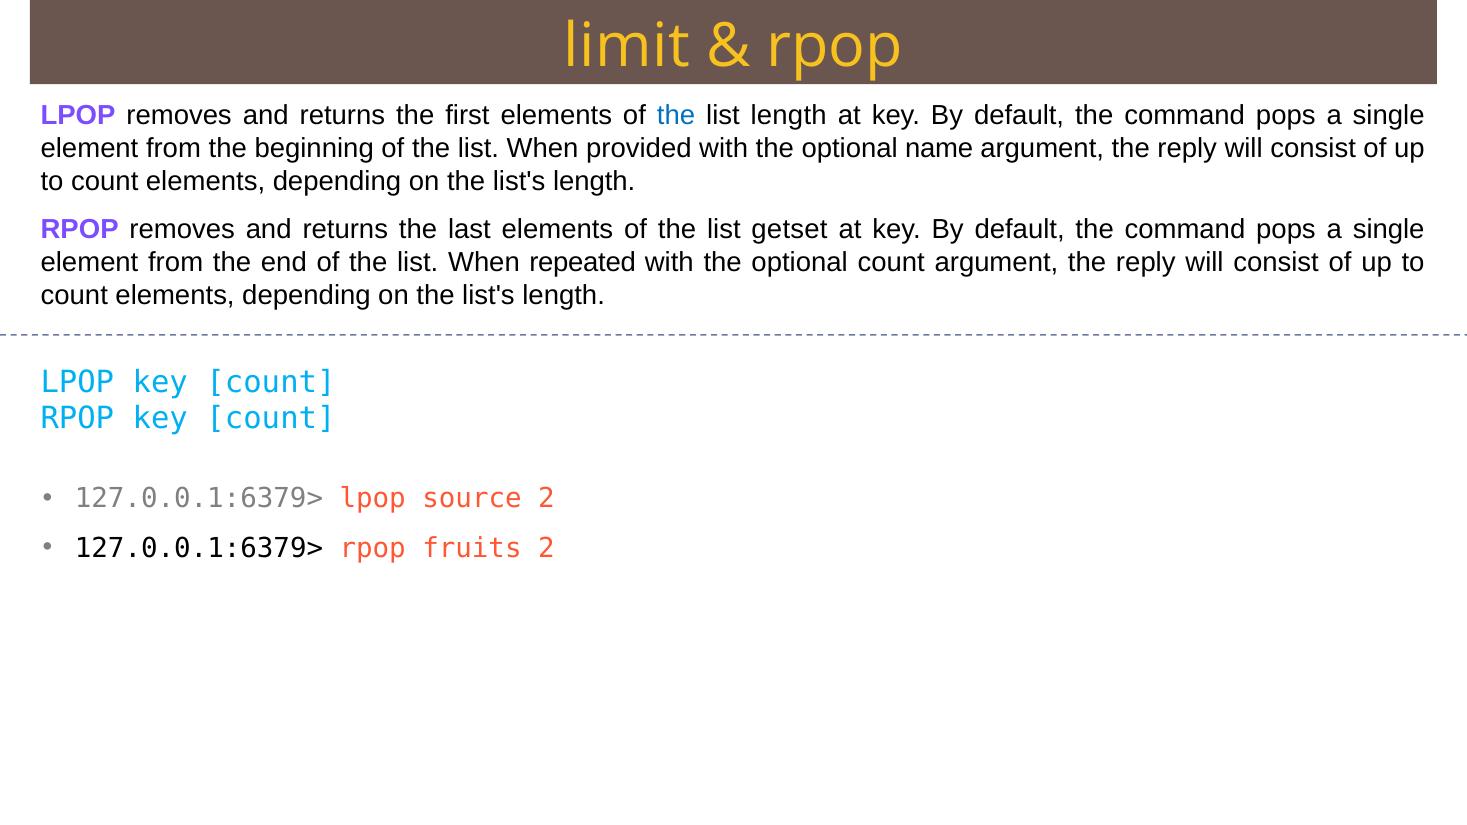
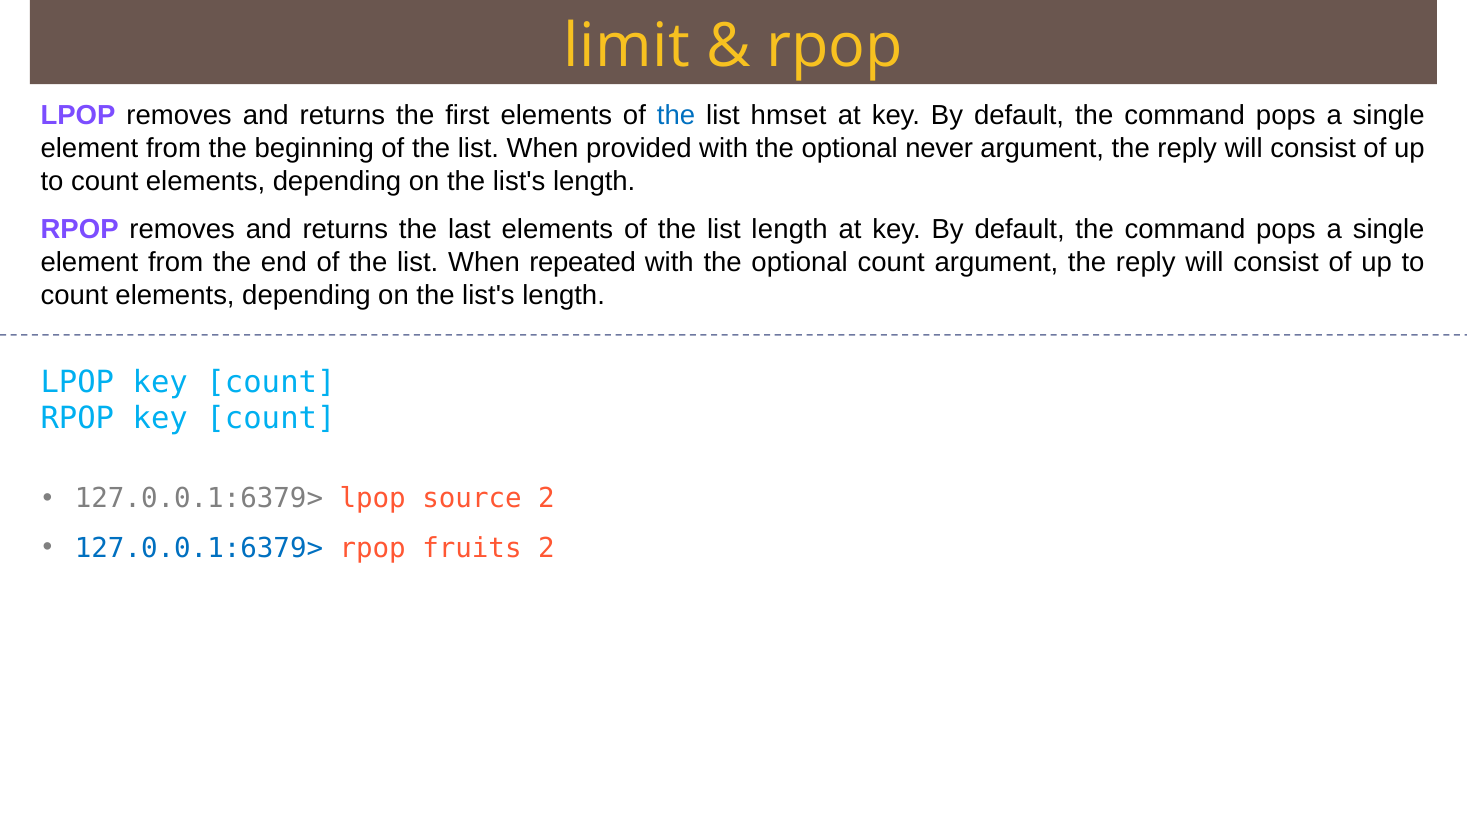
list length: length -> hmset
name: name -> never
list getset: getset -> length
127.0.0.1:6379> at (199, 548) colour: black -> blue
